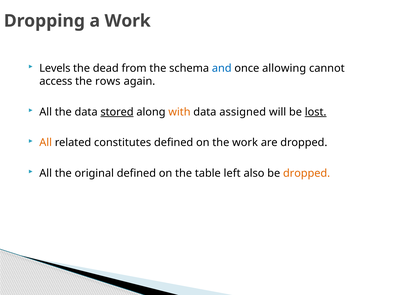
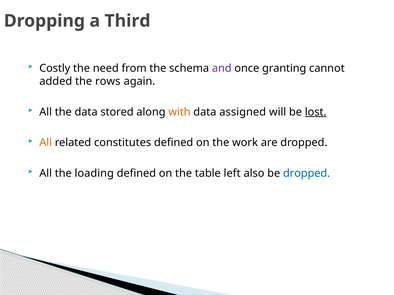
a Work: Work -> Third
Levels: Levels -> Costly
dead: dead -> need
and colour: blue -> purple
allowing: allowing -> granting
access: access -> added
stored underline: present -> none
original: original -> loading
dropped at (307, 173) colour: orange -> blue
